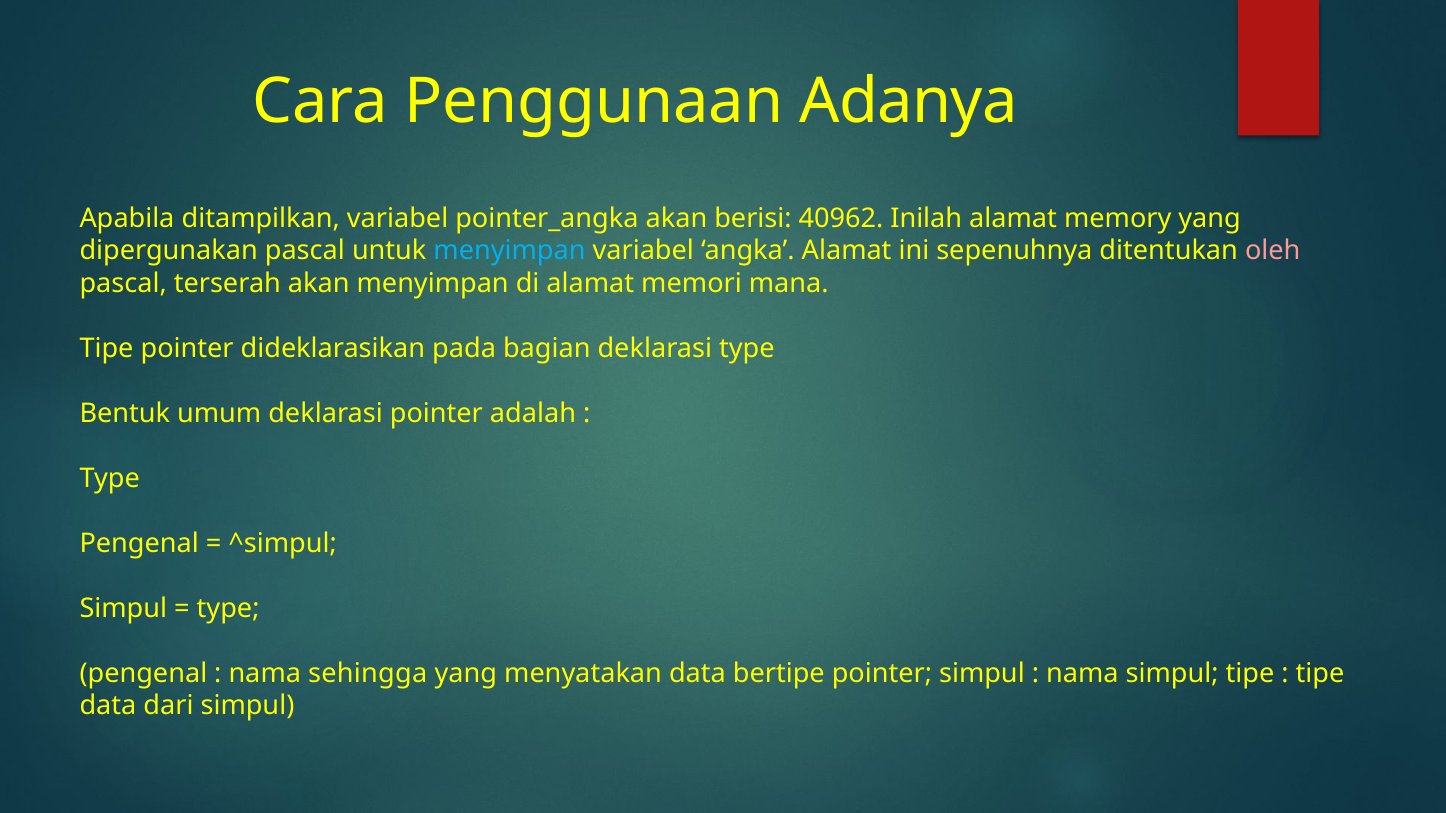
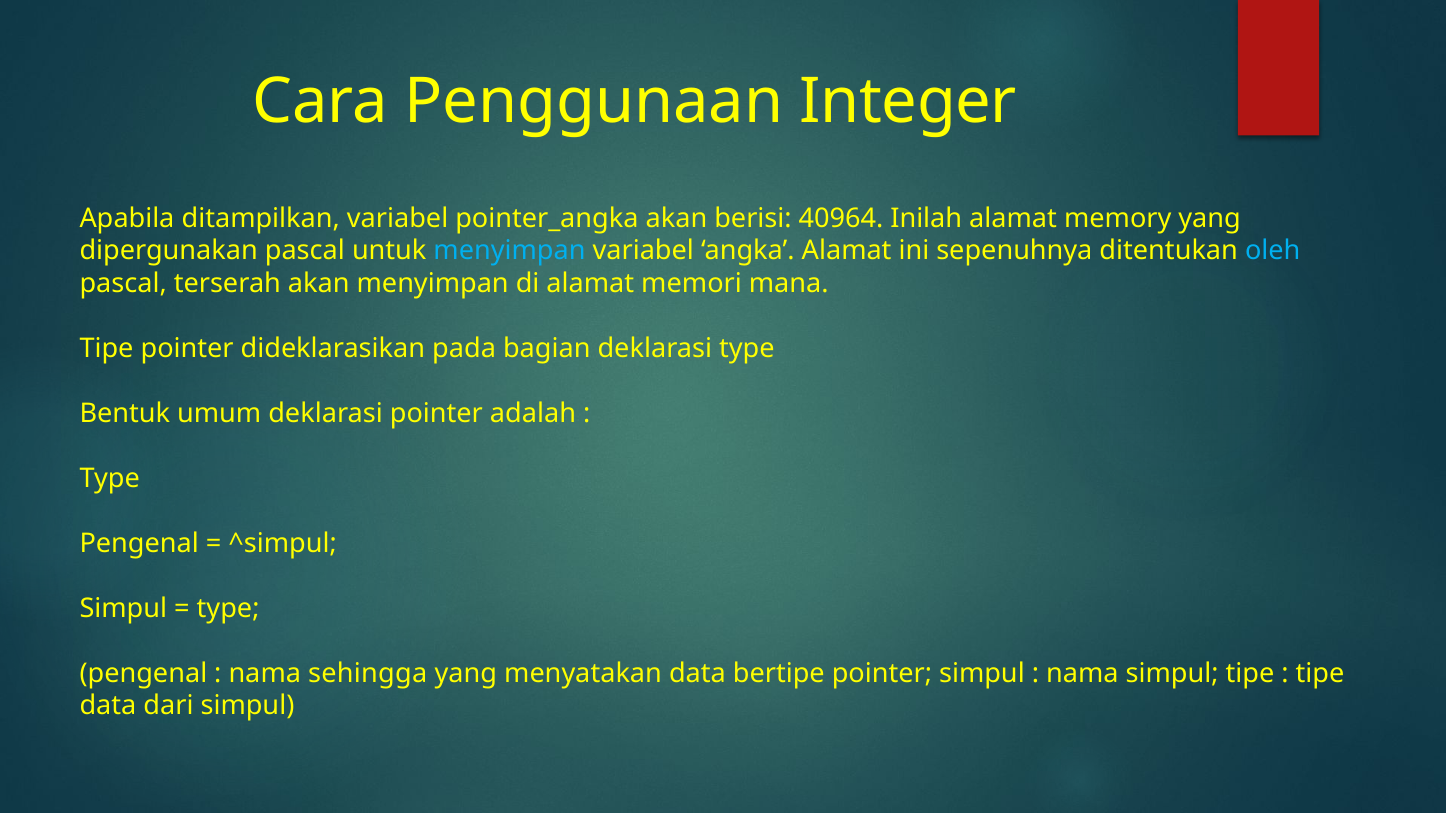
Adanya: Adanya -> Integer
40962: 40962 -> 40964
oleh colour: pink -> light blue
